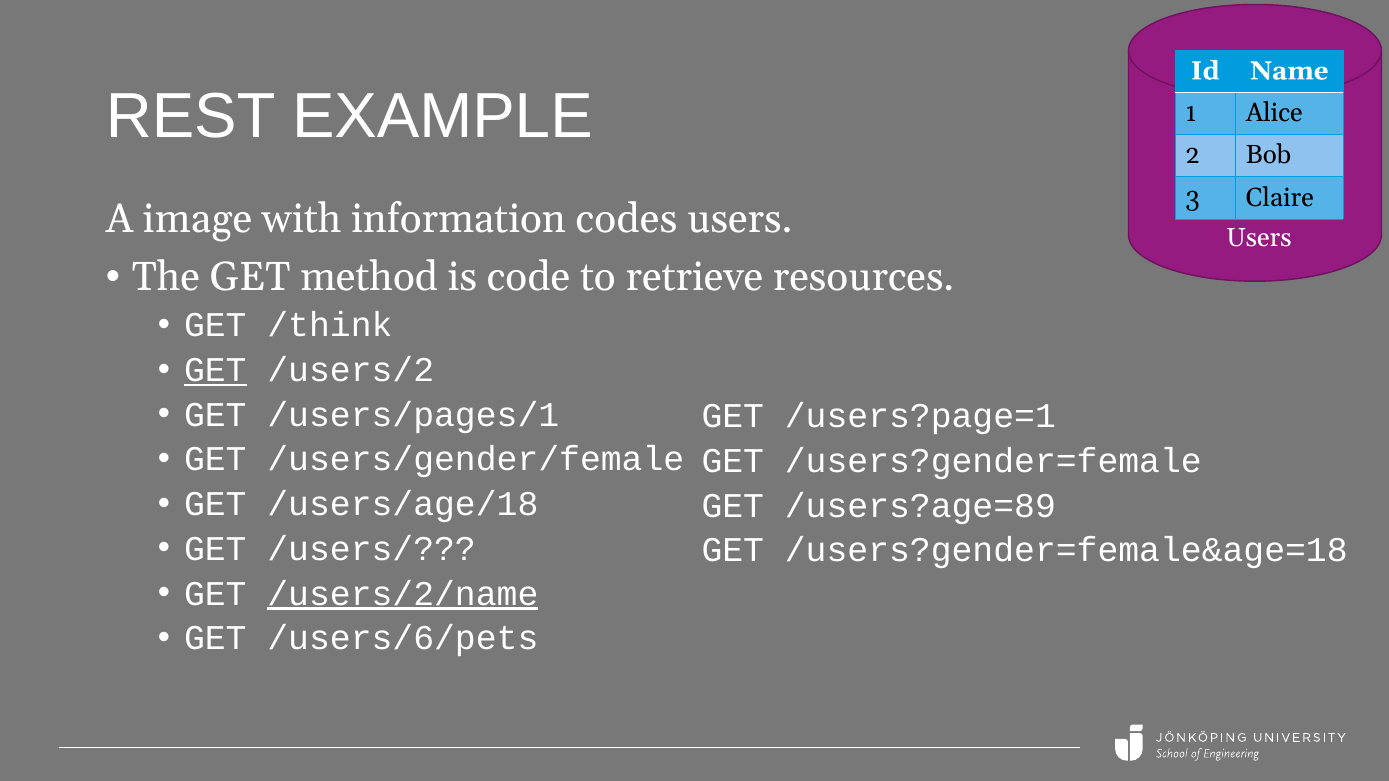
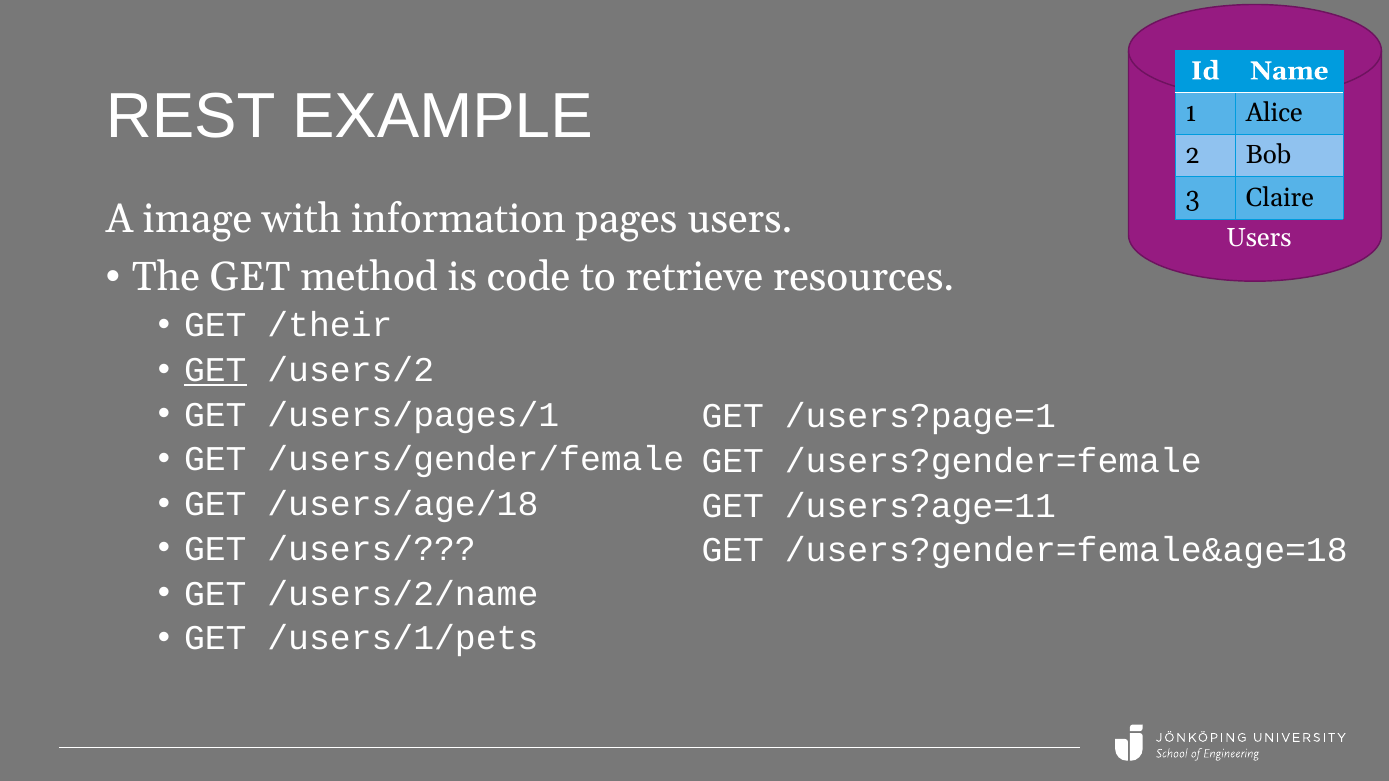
codes: codes -> pages
/think: /think -> /their
/users?age=89: /users?age=89 -> /users?age=11
/users/2/name underline: present -> none
/users/6/pets: /users/6/pets -> /users/1/pets
